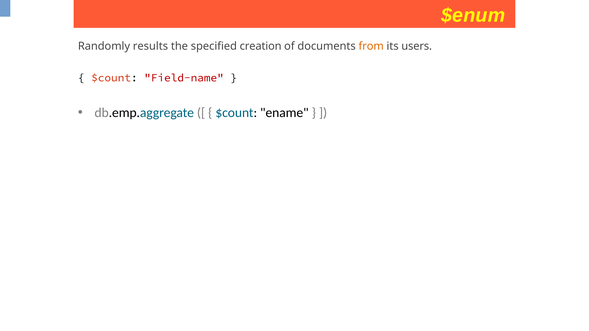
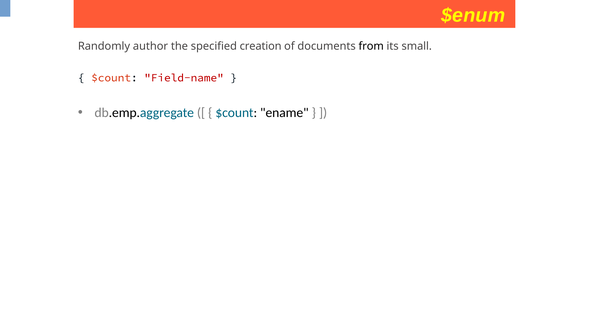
results: results -> author
from colour: orange -> black
users: users -> small
